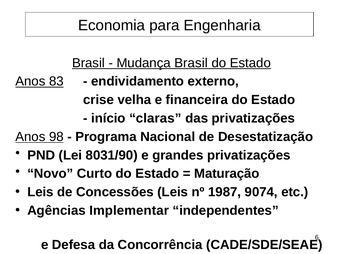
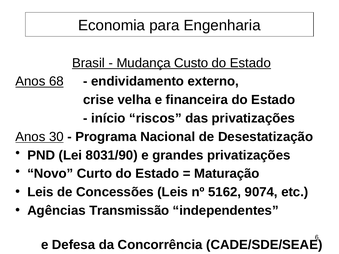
Mudança Brasil: Brasil -> Custo
83: 83 -> 68
claras: claras -> riscos
98: 98 -> 30
1987: 1987 -> 5162
Implementar: Implementar -> Transmissão
